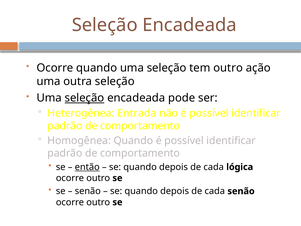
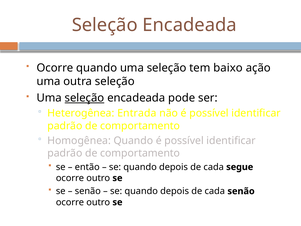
tem outro: outro -> baixo
então underline: present -> none
lógica: lógica -> segue
